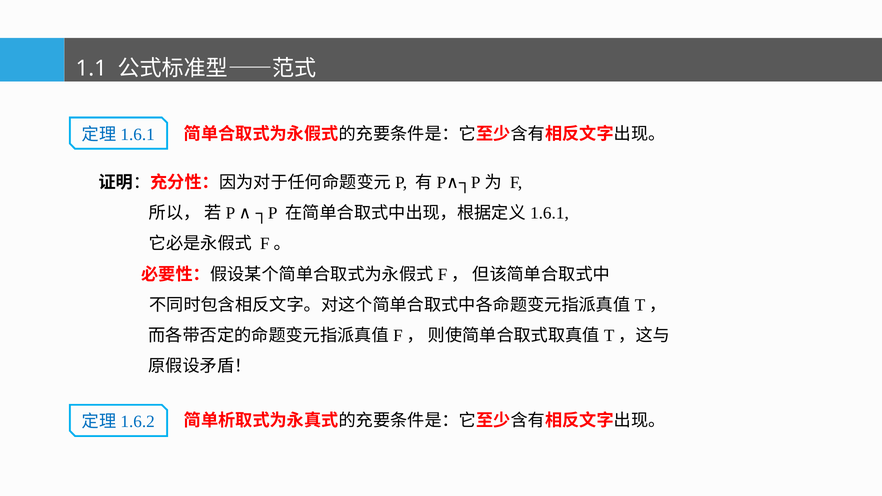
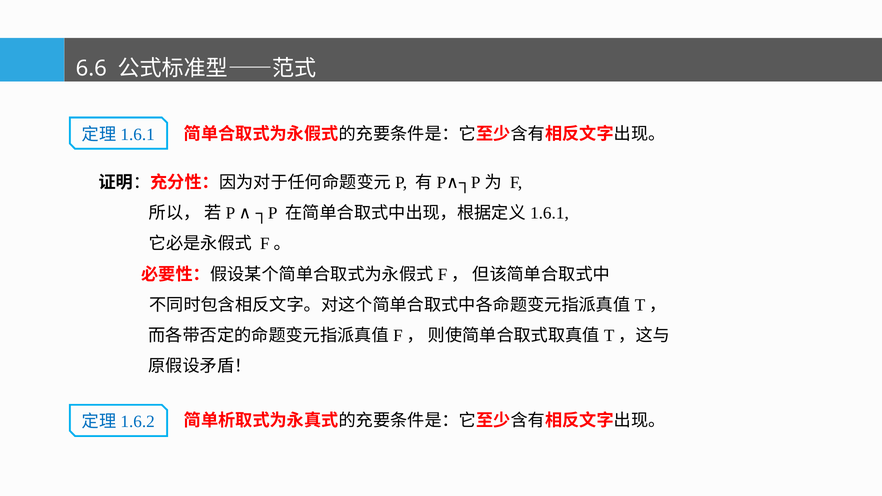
1.1: 1.1 -> 6.6
